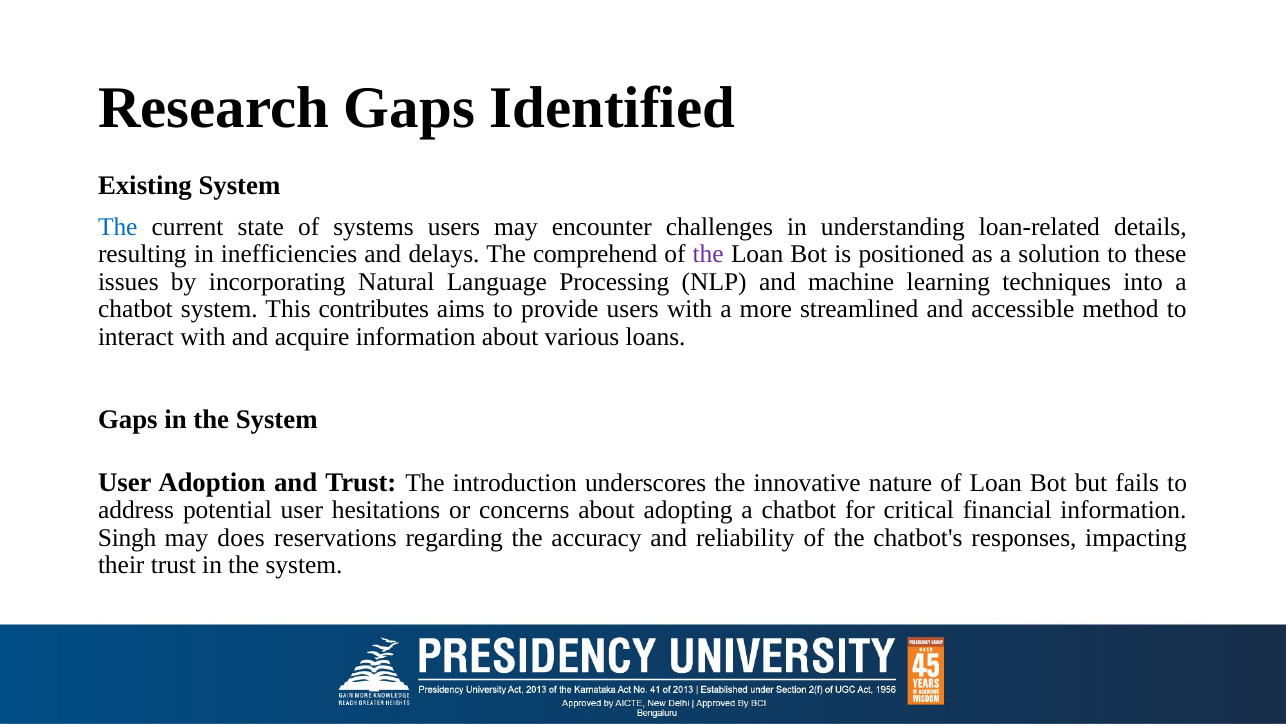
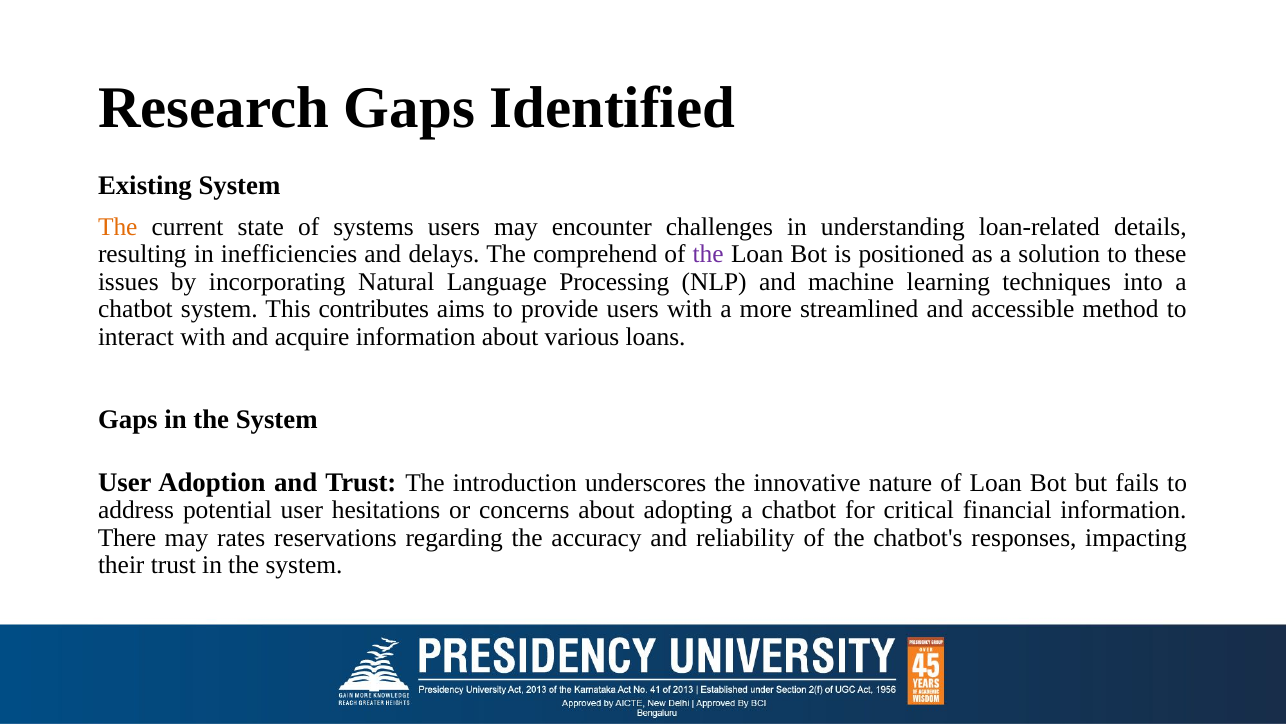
The at (118, 227) colour: blue -> orange
Singh: Singh -> There
does: does -> rates
